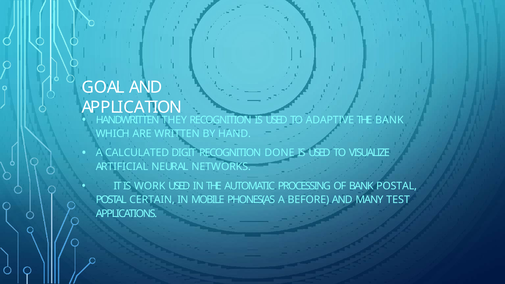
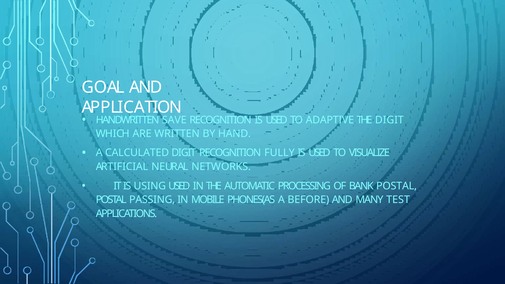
THEY: THEY -> SAVE
THE BANK: BANK -> DIGIT
DONE: DONE -> FULLY
WORK: WORK -> USING
CERTAIN: CERTAIN -> PASSING
